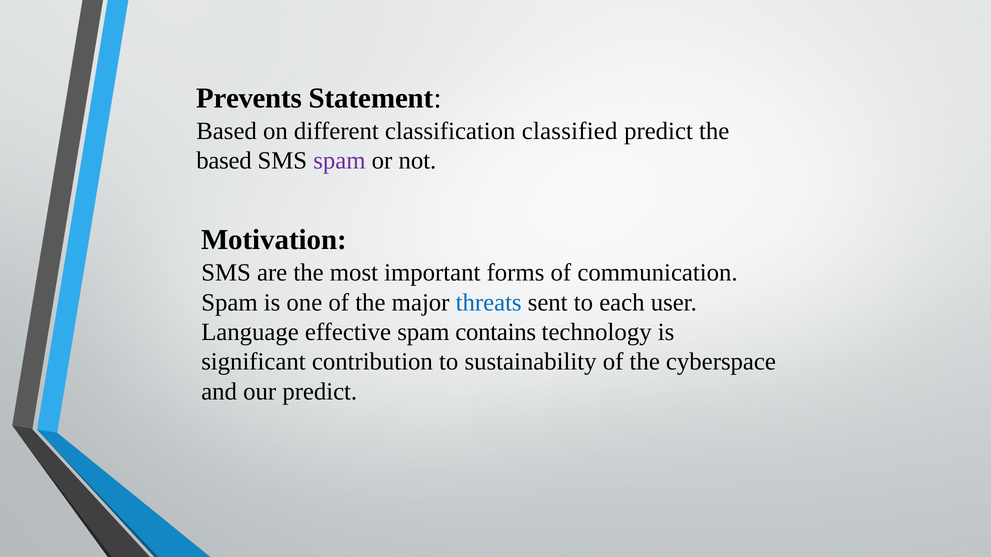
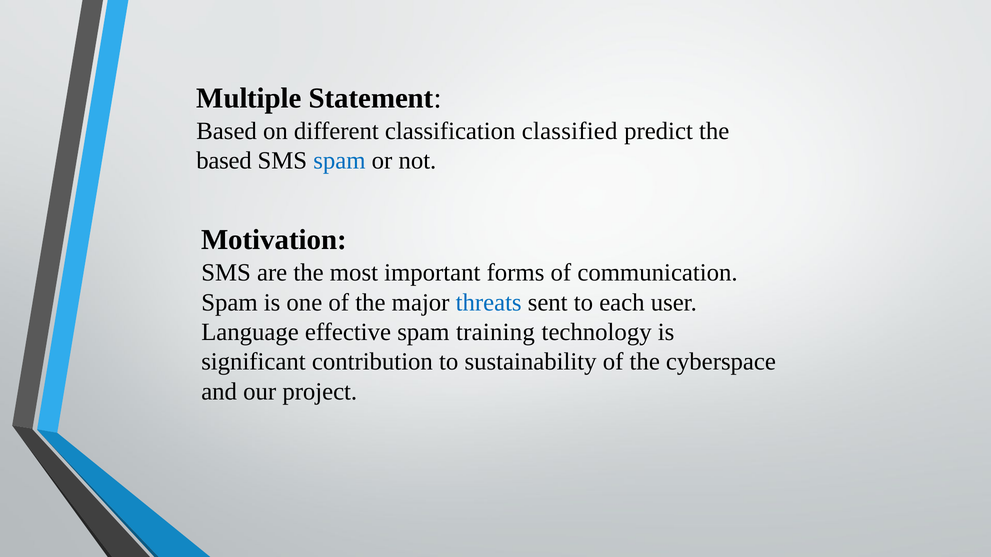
Prevents: Prevents -> Multiple
spam at (339, 161) colour: purple -> blue
contains: contains -> training
our predict: predict -> project
